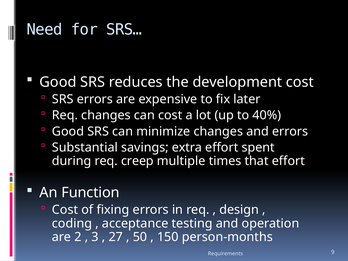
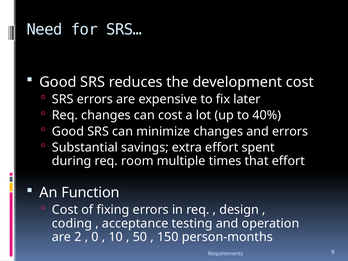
creep: creep -> room
3: 3 -> 0
27: 27 -> 10
